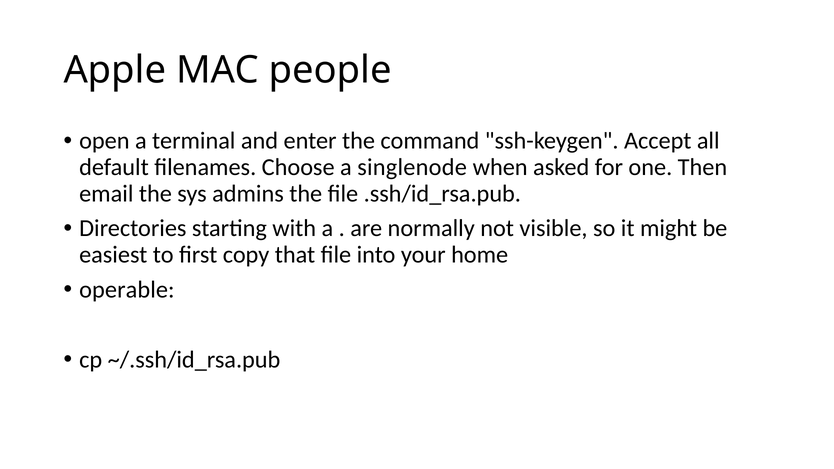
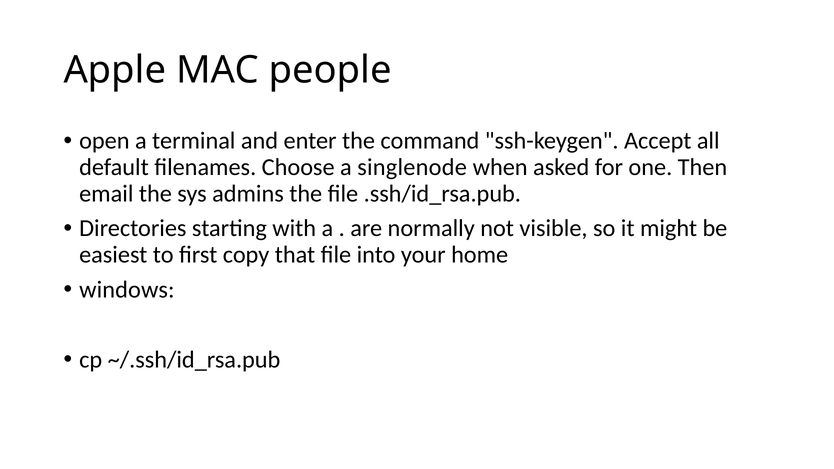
operable: operable -> windows
